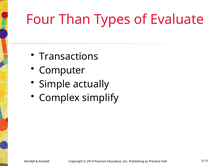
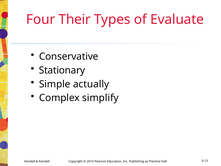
Than: Than -> Their
Transactions: Transactions -> Conservative
Computer: Computer -> Stationary
